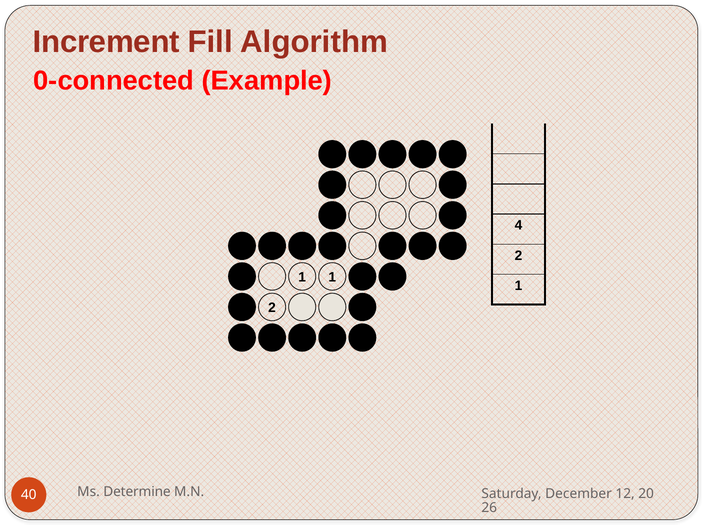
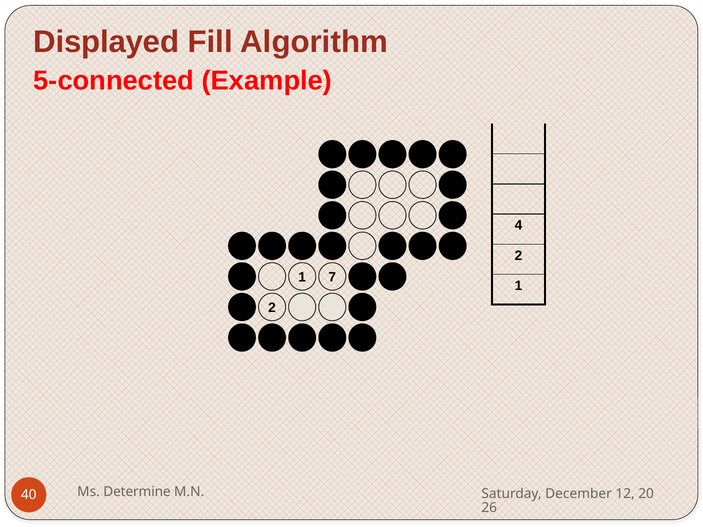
Increment: Increment -> Displayed
0-connected: 0-connected -> 5-connected
1 1: 1 -> 7
